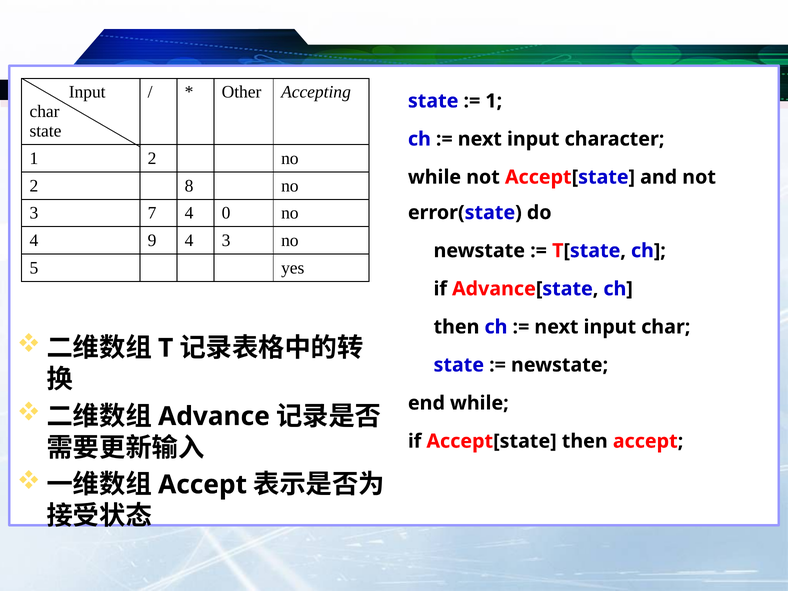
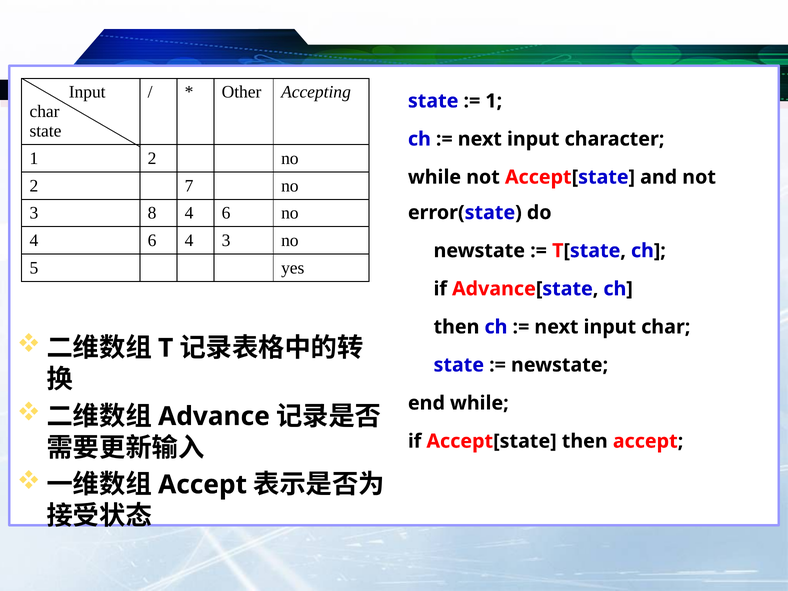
8: 8 -> 7
7: 7 -> 8
0 at (226, 213): 0 -> 6
9 at (152, 240): 9 -> 6
